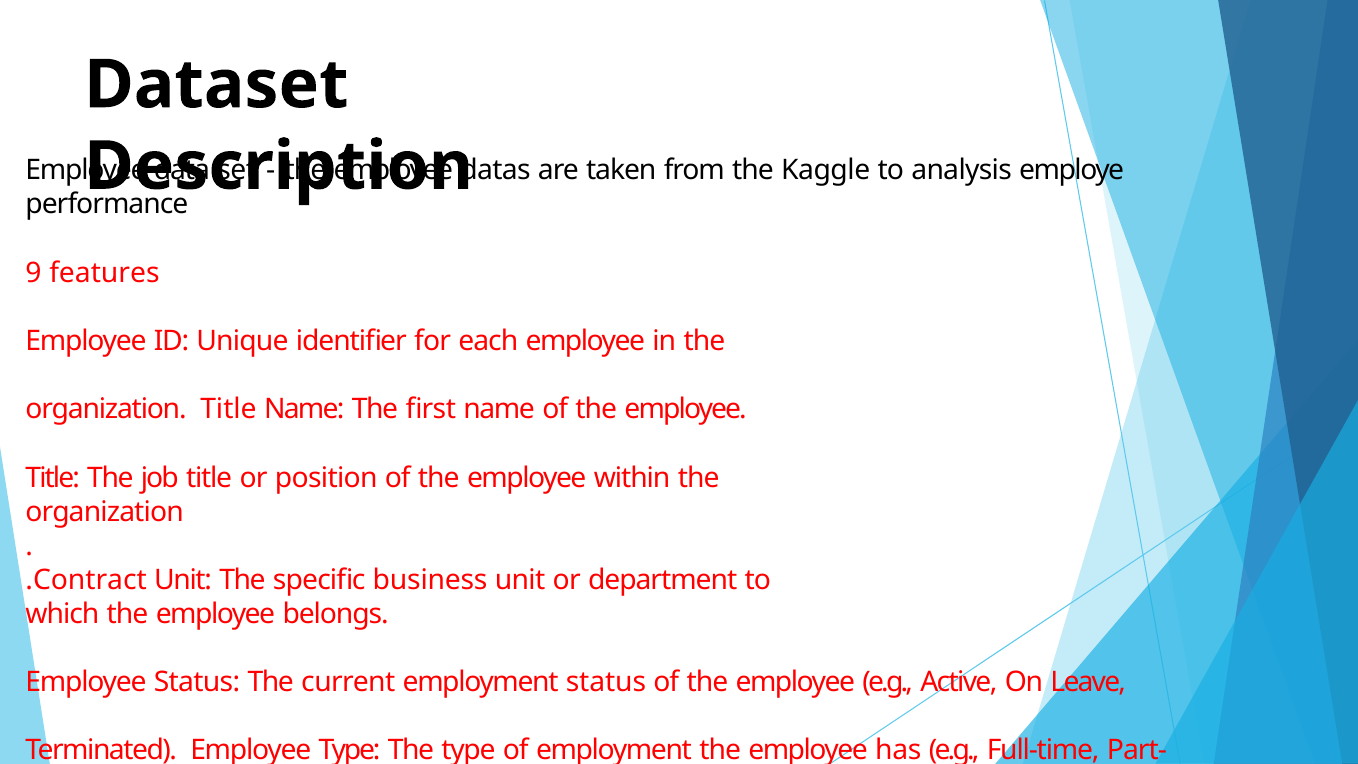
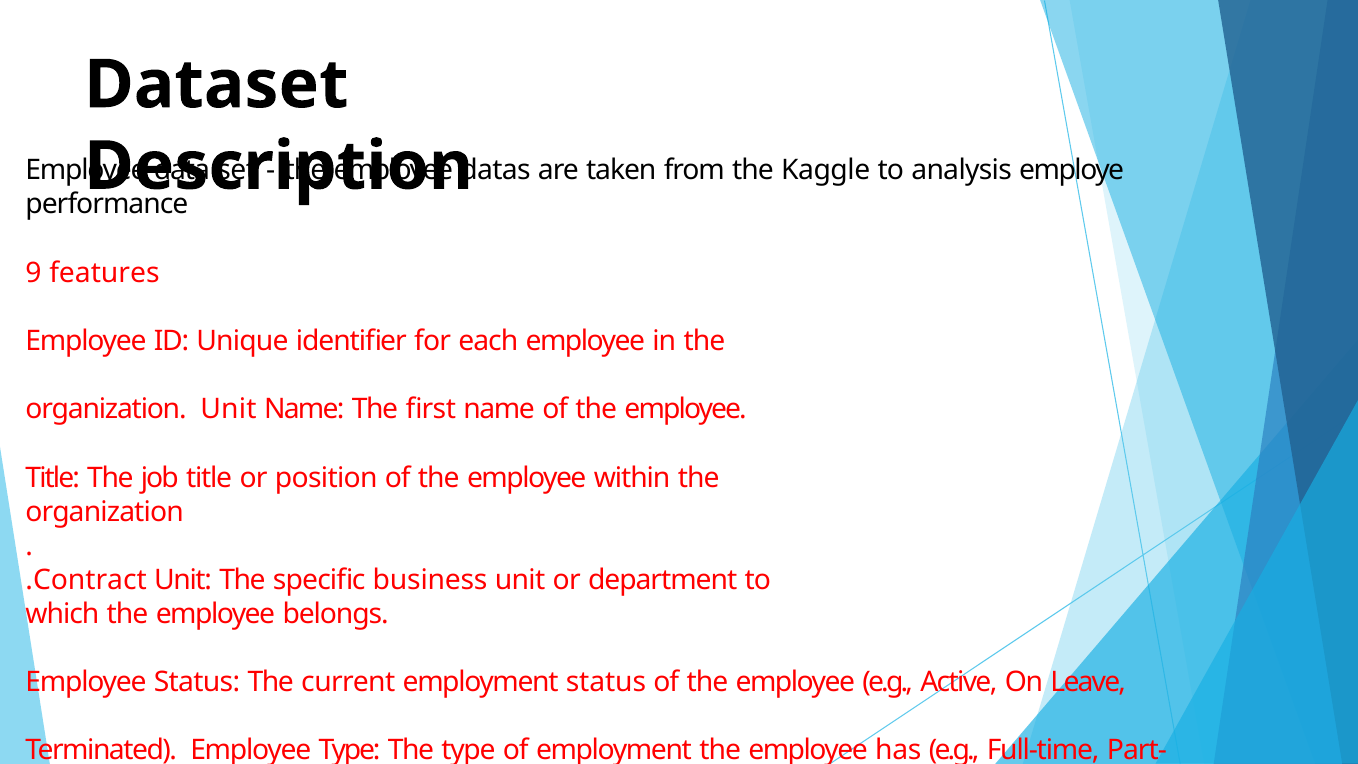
organization Title: Title -> Unit
